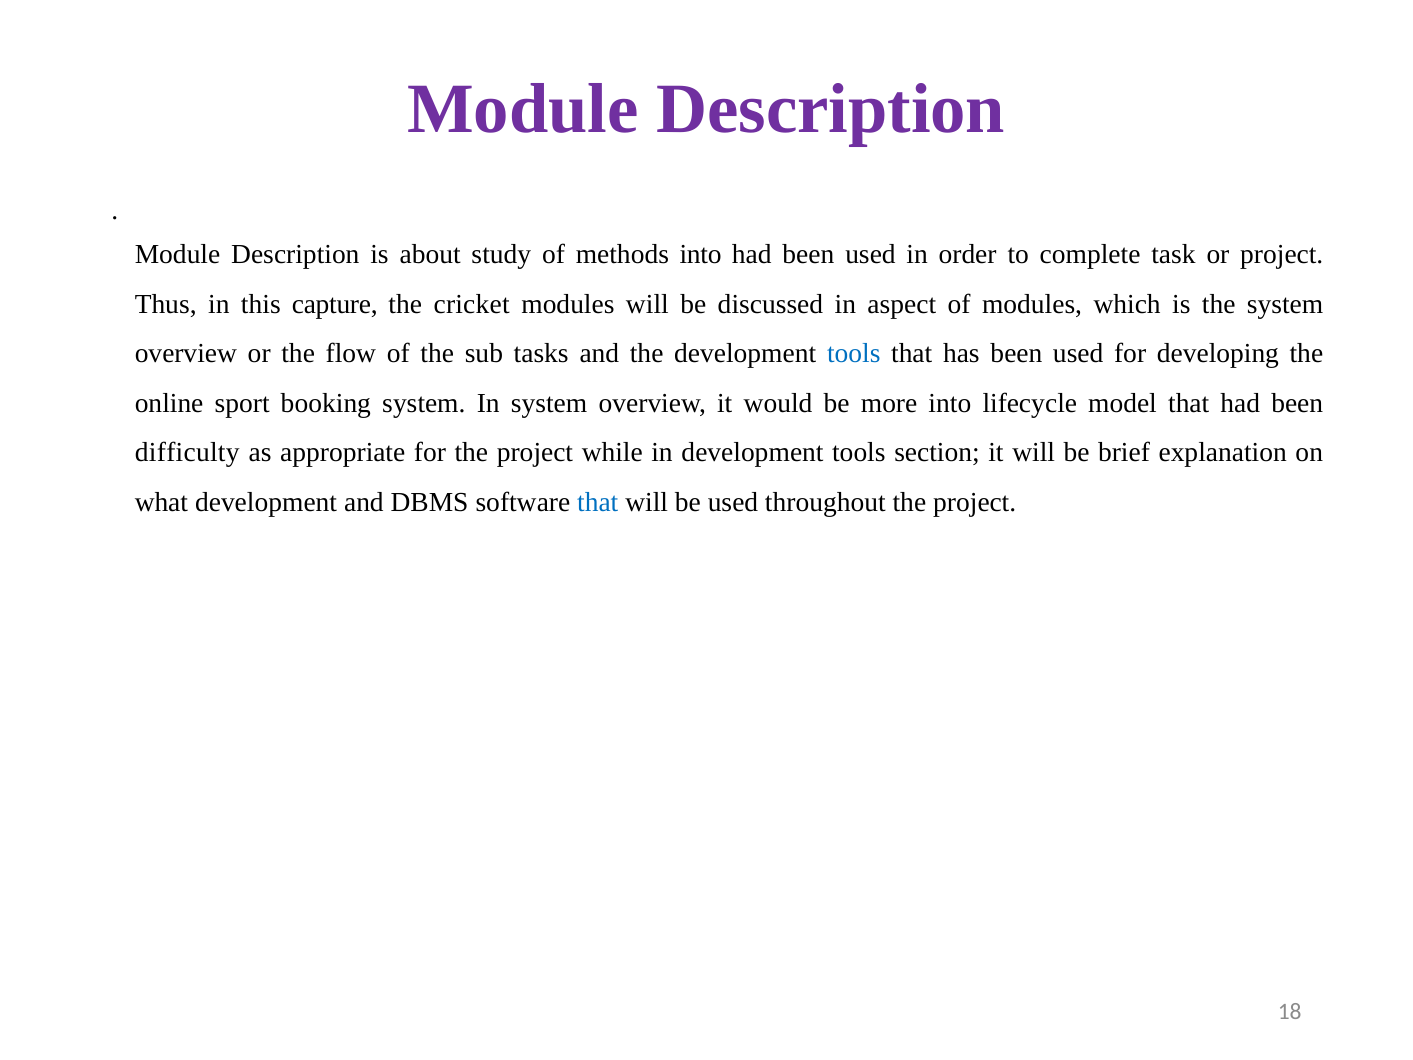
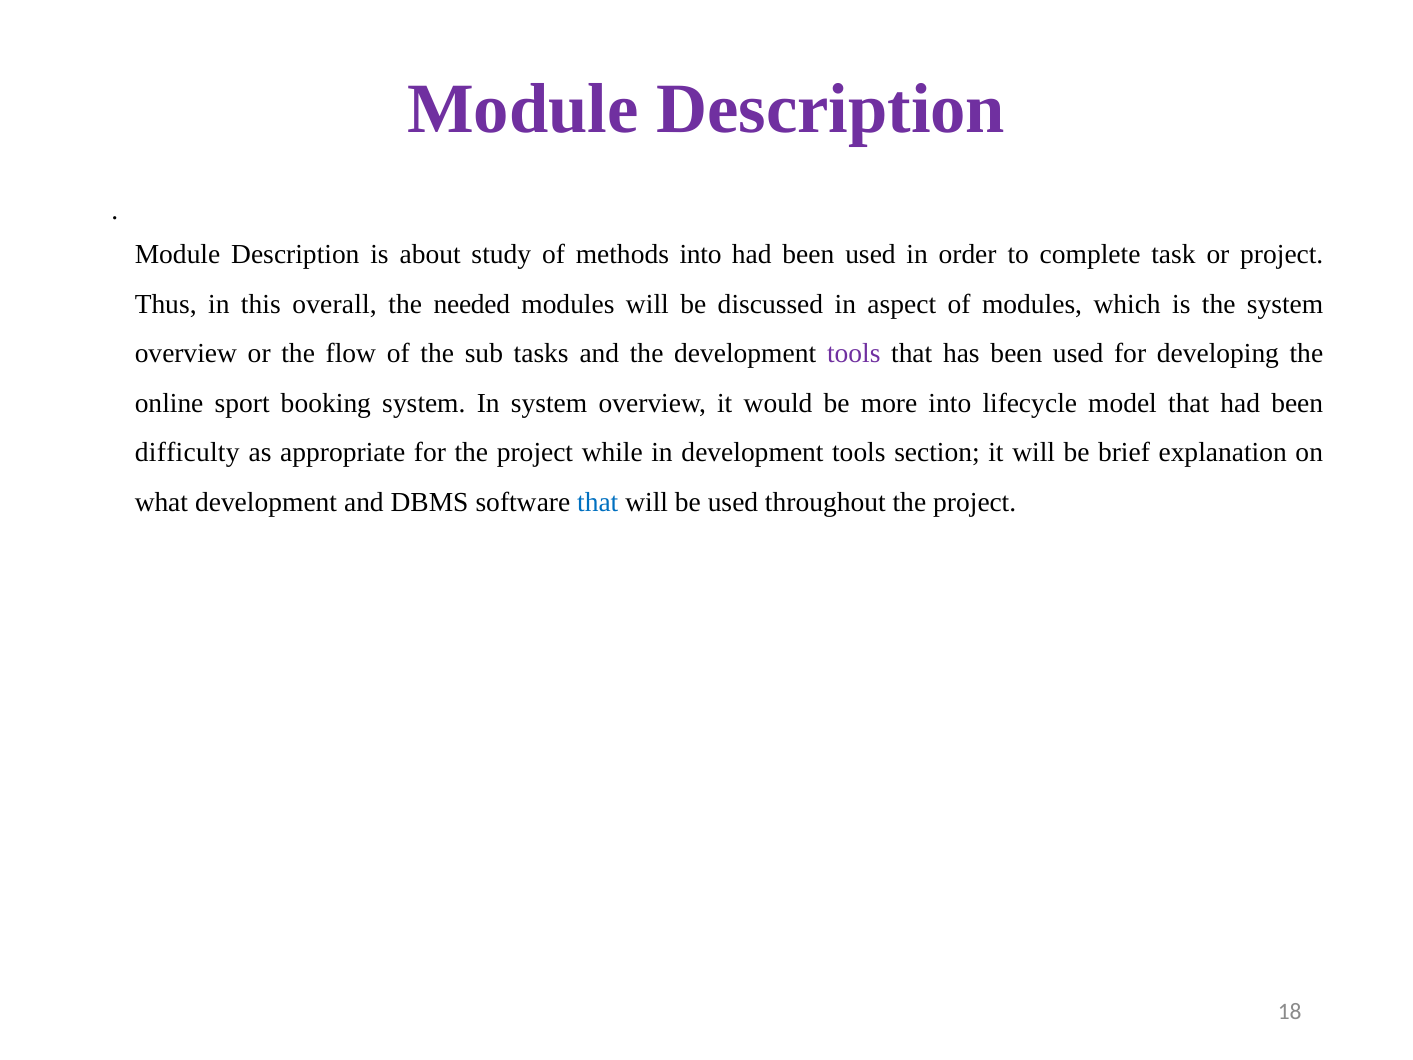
capture: capture -> overall
cricket: cricket -> needed
tools at (854, 354) colour: blue -> purple
